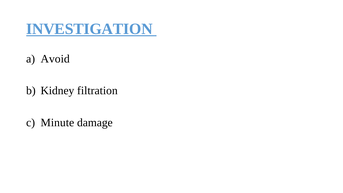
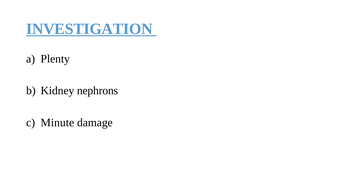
Avoid: Avoid -> Plenty
filtration: filtration -> nephrons
